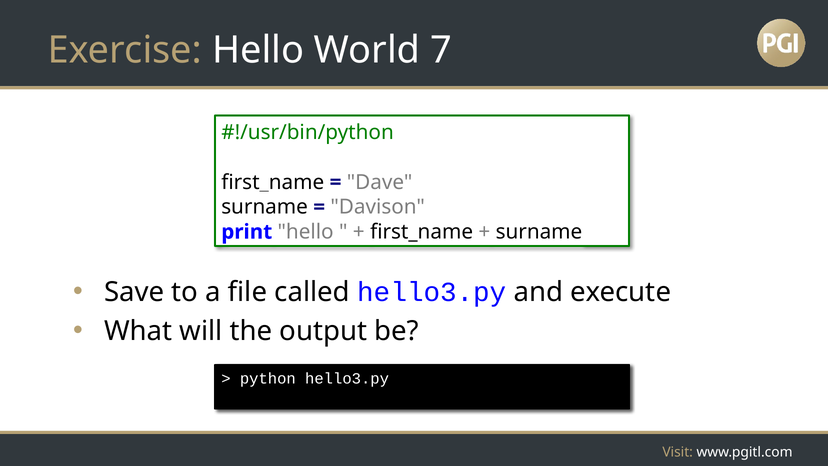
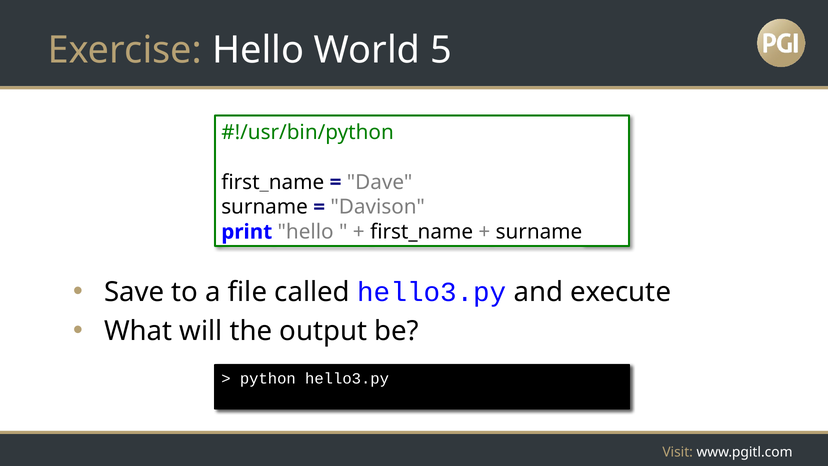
7: 7 -> 5
